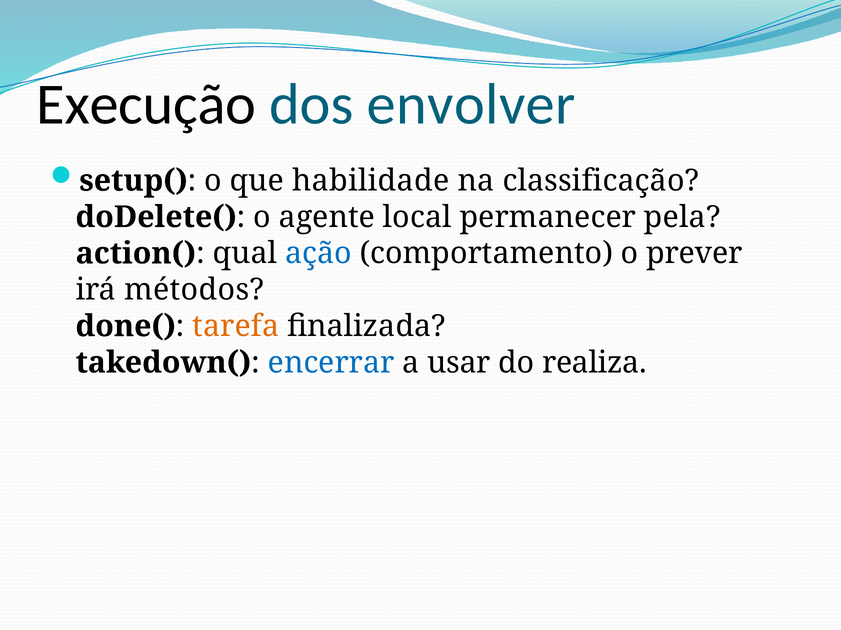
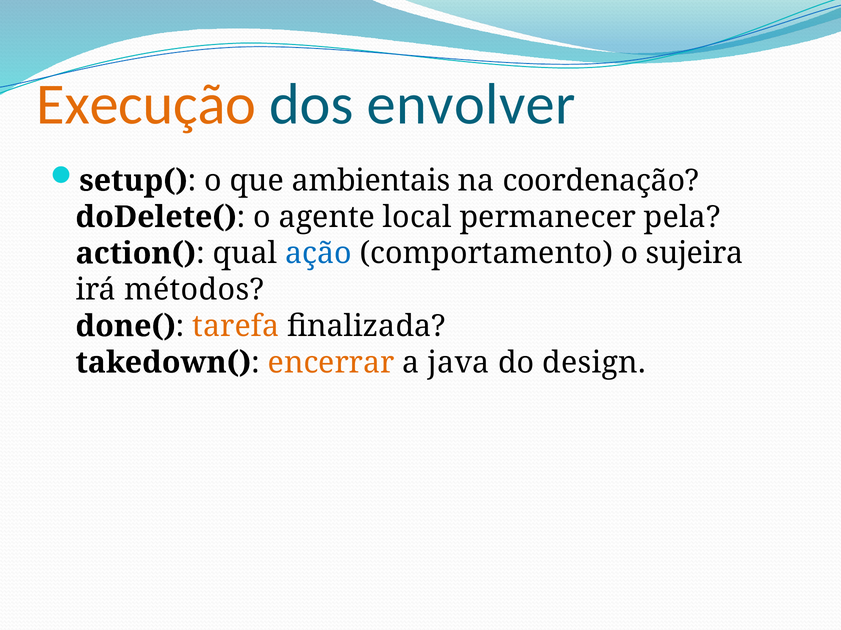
Execução colour: black -> orange
habilidade: habilidade -> ambientais
classificação: classificação -> coordenação
prever: prever -> sujeira
encerrar colour: blue -> orange
usar: usar -> java
realiza: realiza -> design
